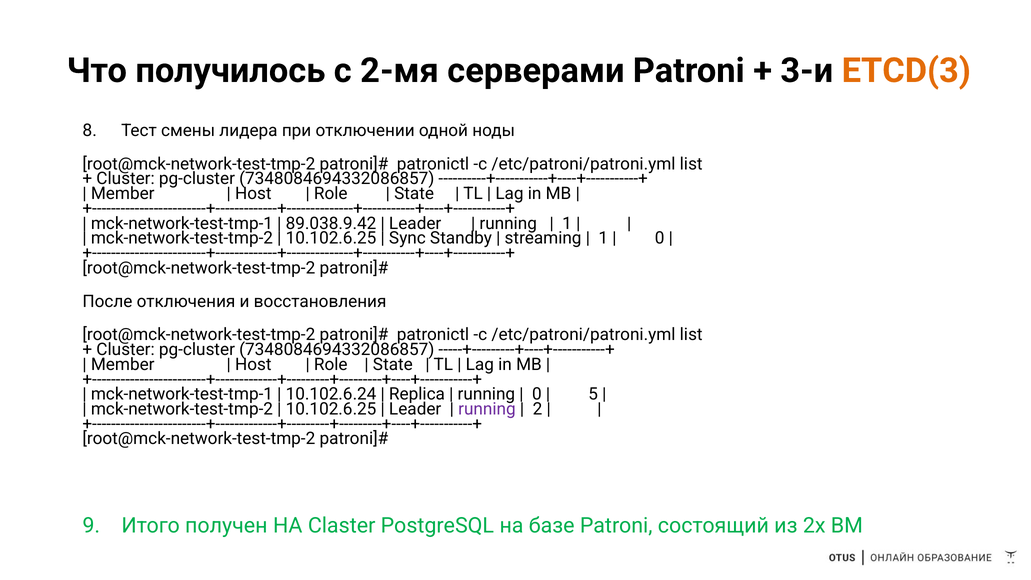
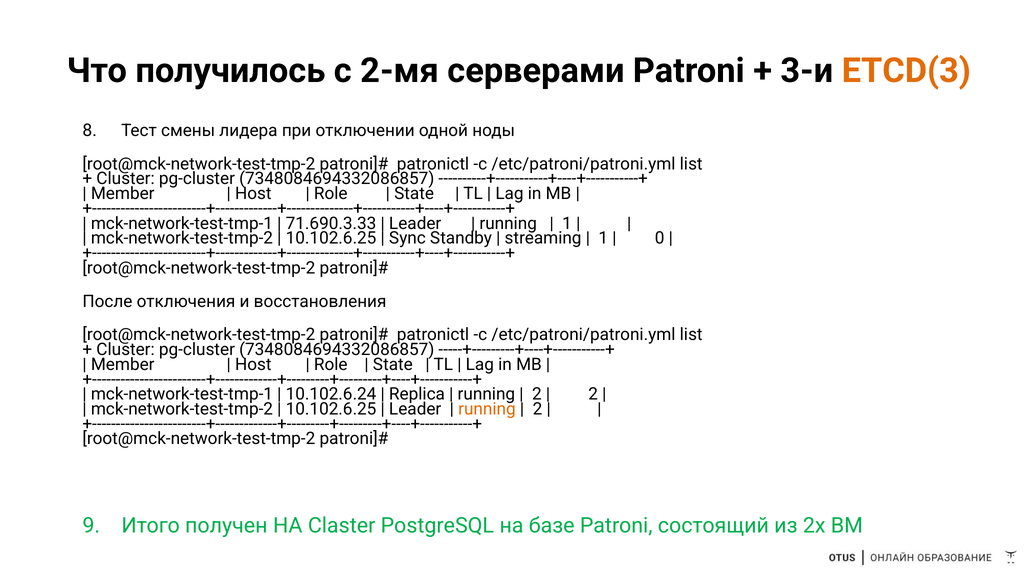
89.038.9.42: 89.038.9.42 -> 71.690.3.33
0 at (537, 394): 0 -> 2
5 at (593, 394): 5 -> 2
running at (487, 409) colour: purple -> orange
